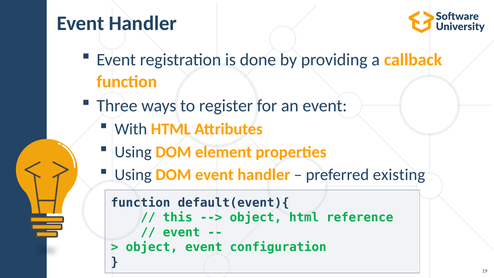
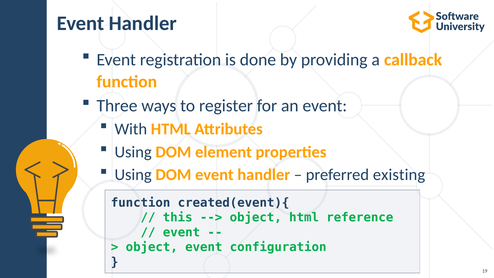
default(event){: default(event){ -> created(event){
